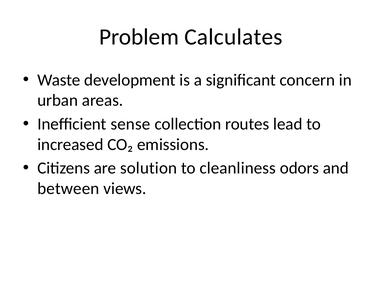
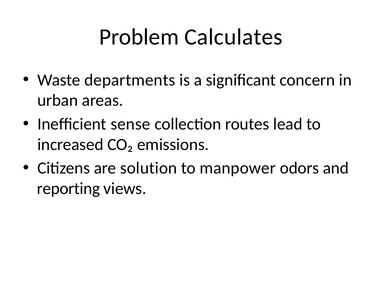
development: development -> departments
cleanliness: cleanliness -> manpower
between: between -> reporting
